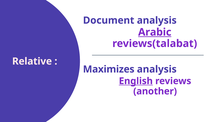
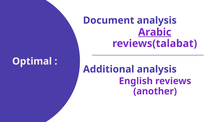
Relative: Relative -> Optimal
Maximizes: Maximizes -> Additional
English underline: present -> none
